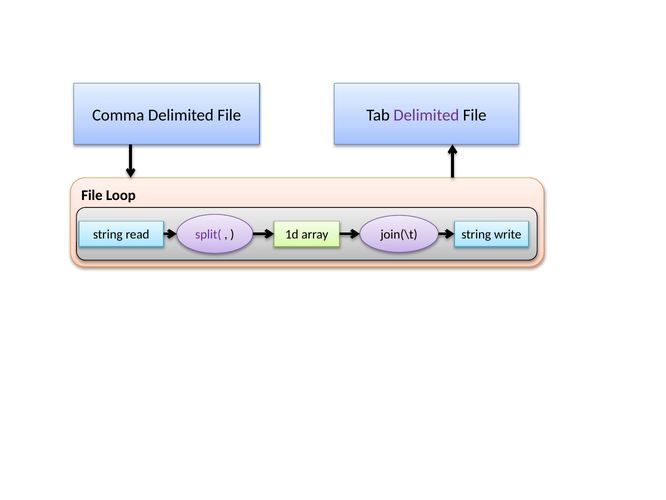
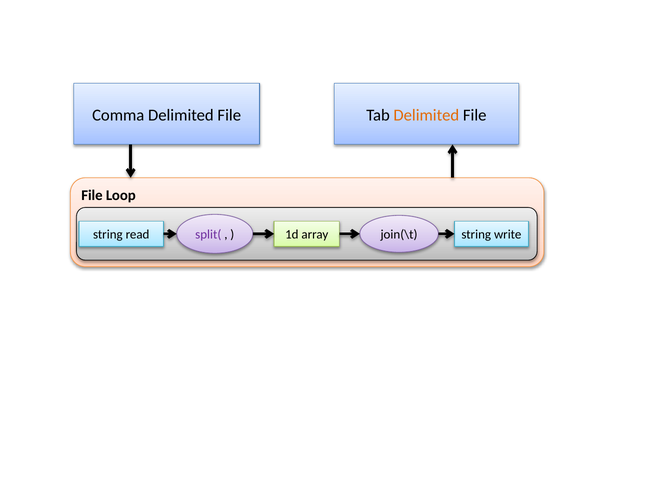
Delimited at (426, 115) colour: purple -> orange
